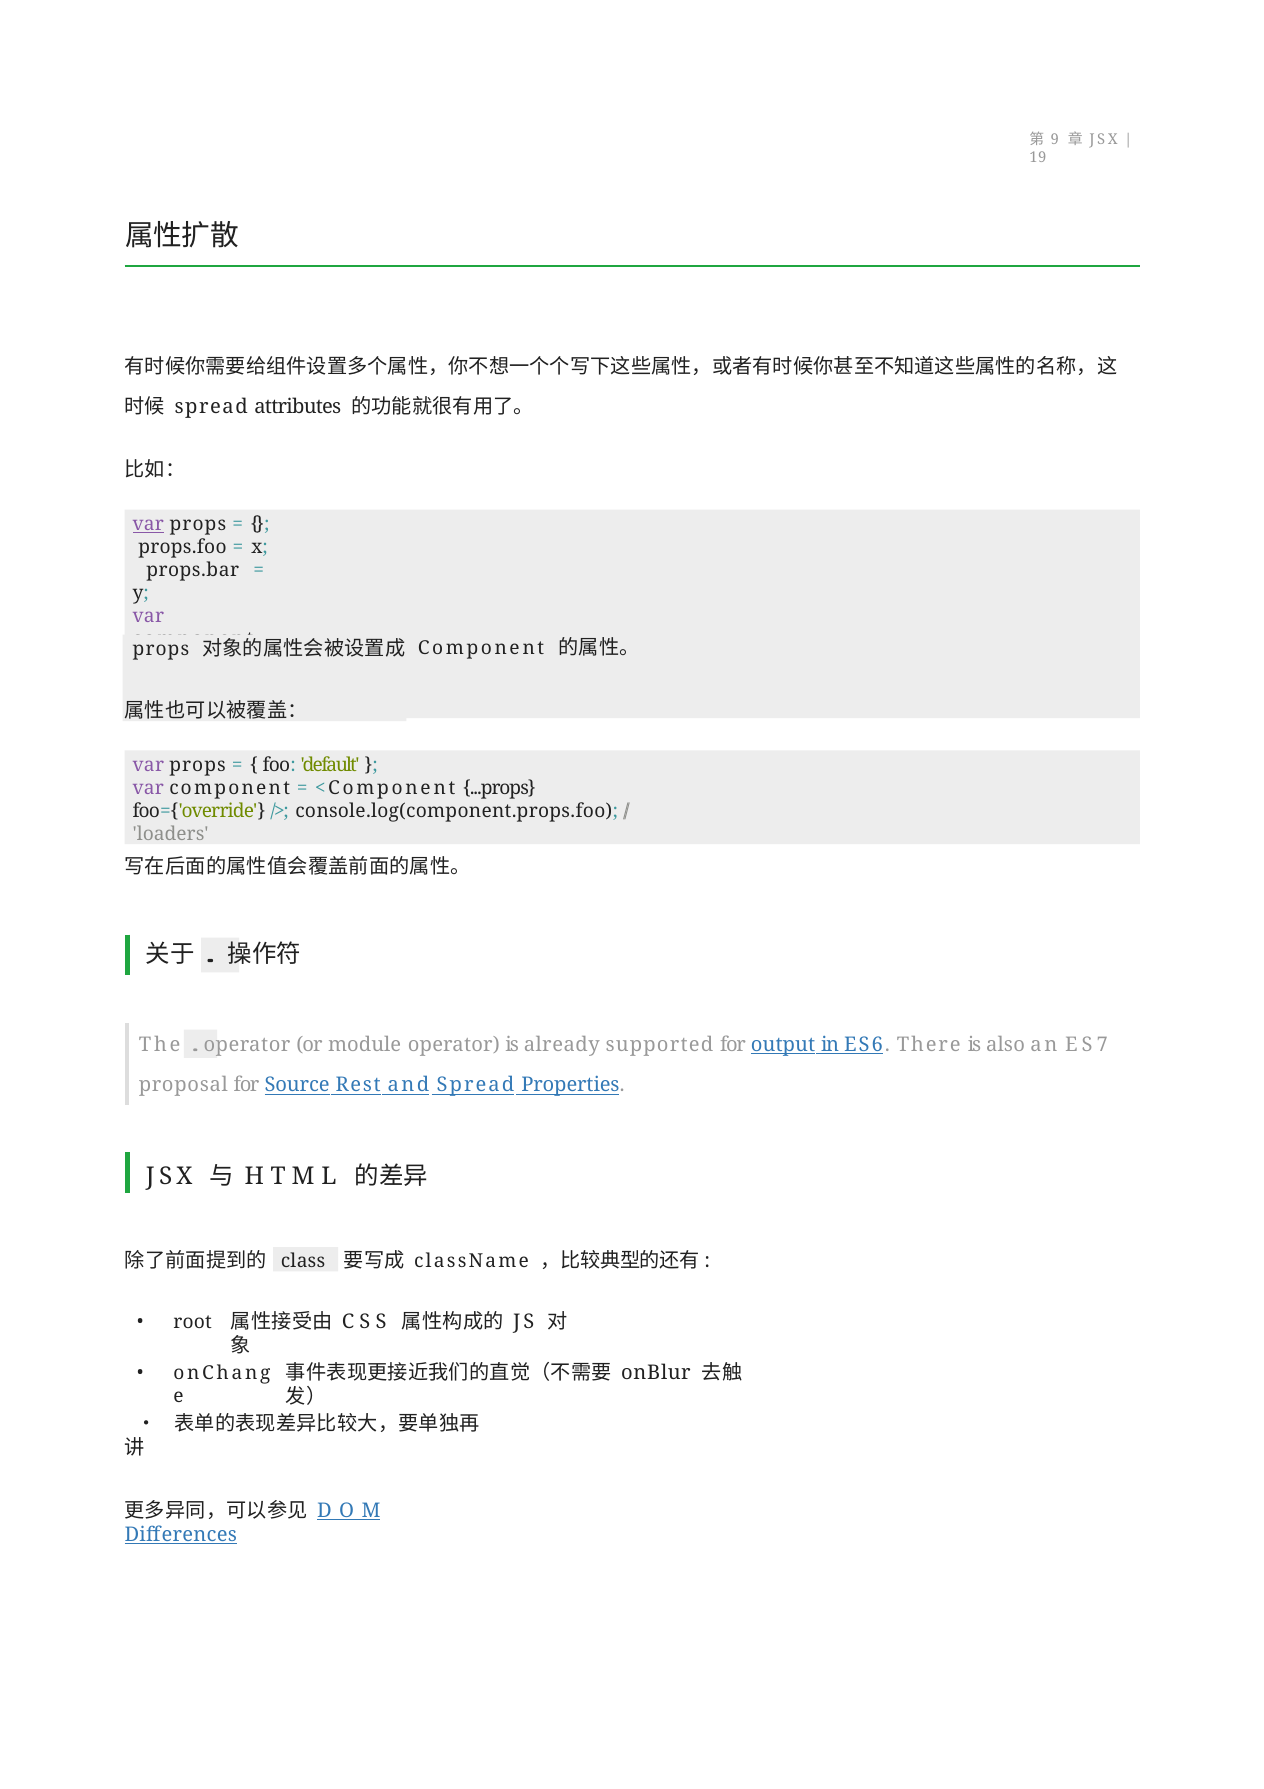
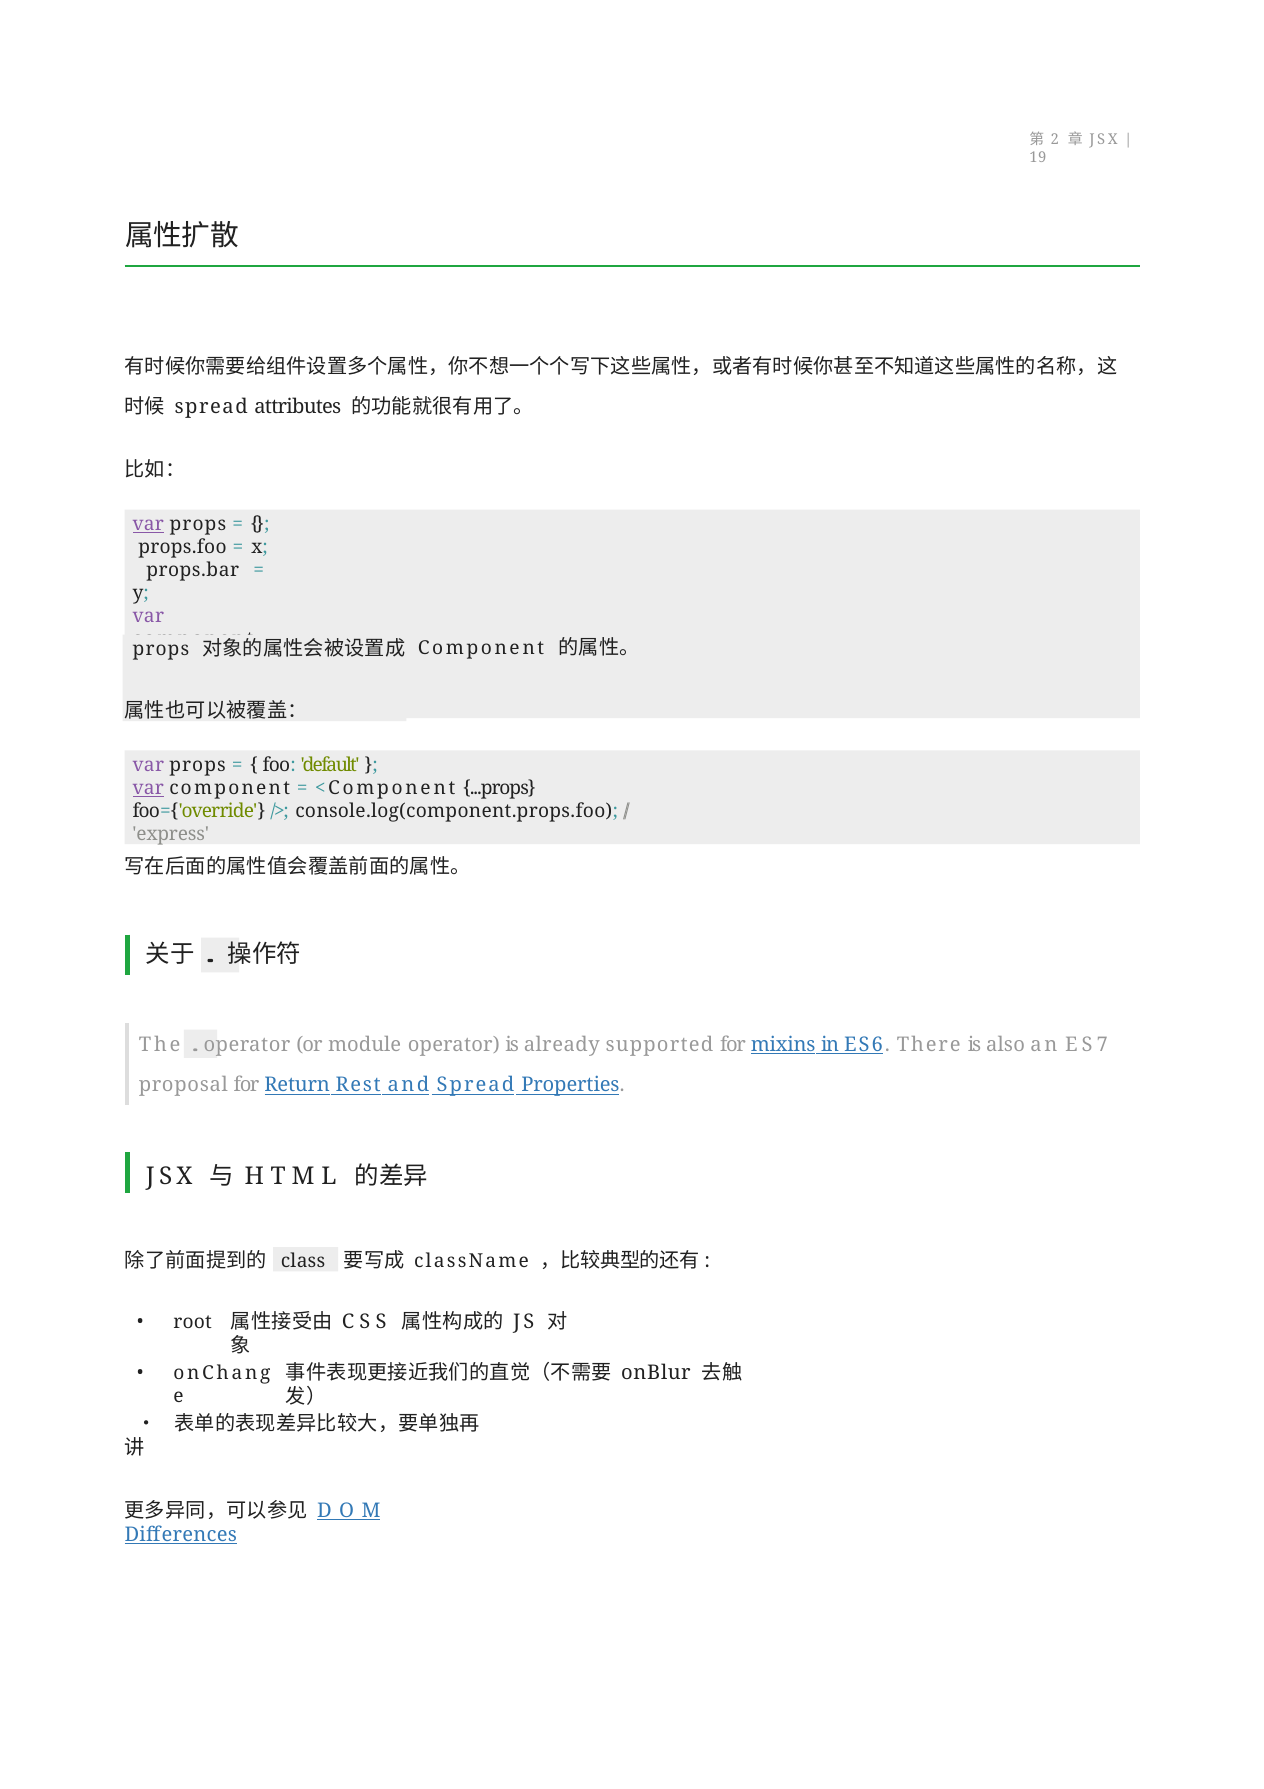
9: 9 -> 2
var at (148, 788) underline: none -> present
loaders: loaders -> express
output: output -> mixins
Source: Source -> Return
